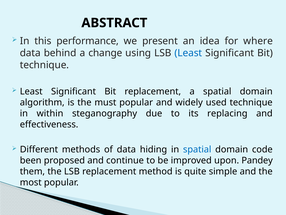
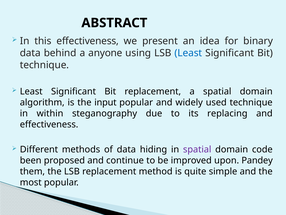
this performance: performance -> effectiveness
where: where -> binary
change: change -> anyone
must: must -> input
spatial at (197, 149) colour: blue -> purple
